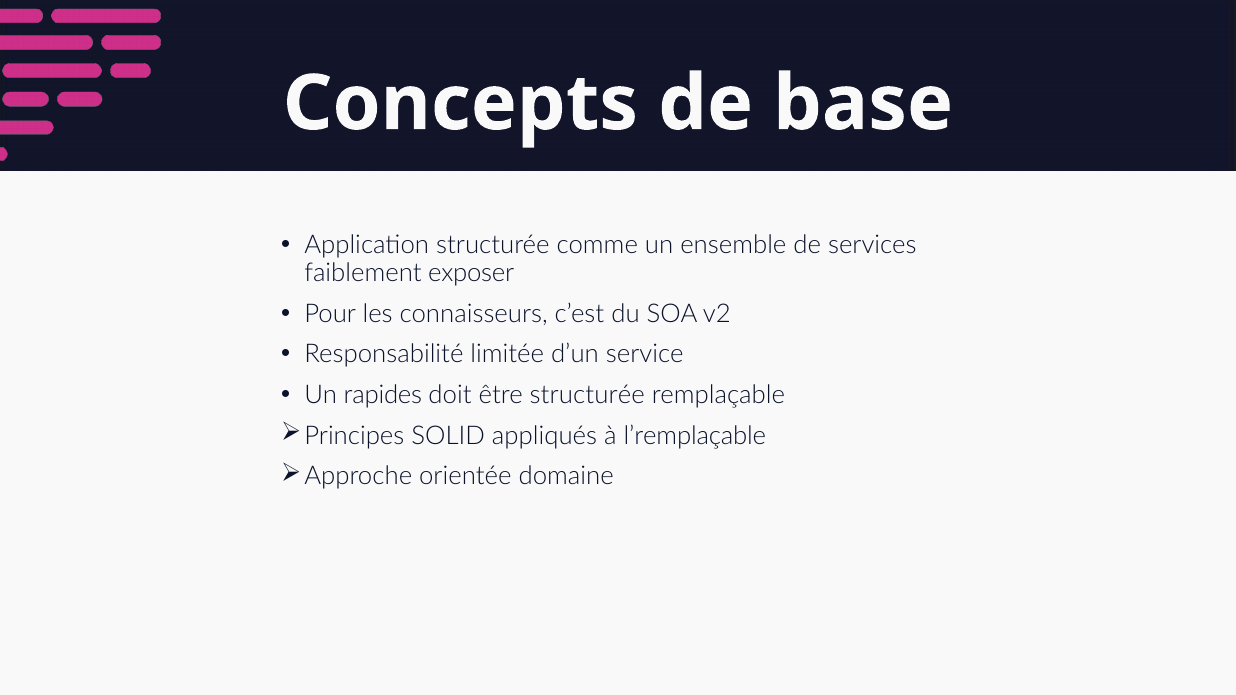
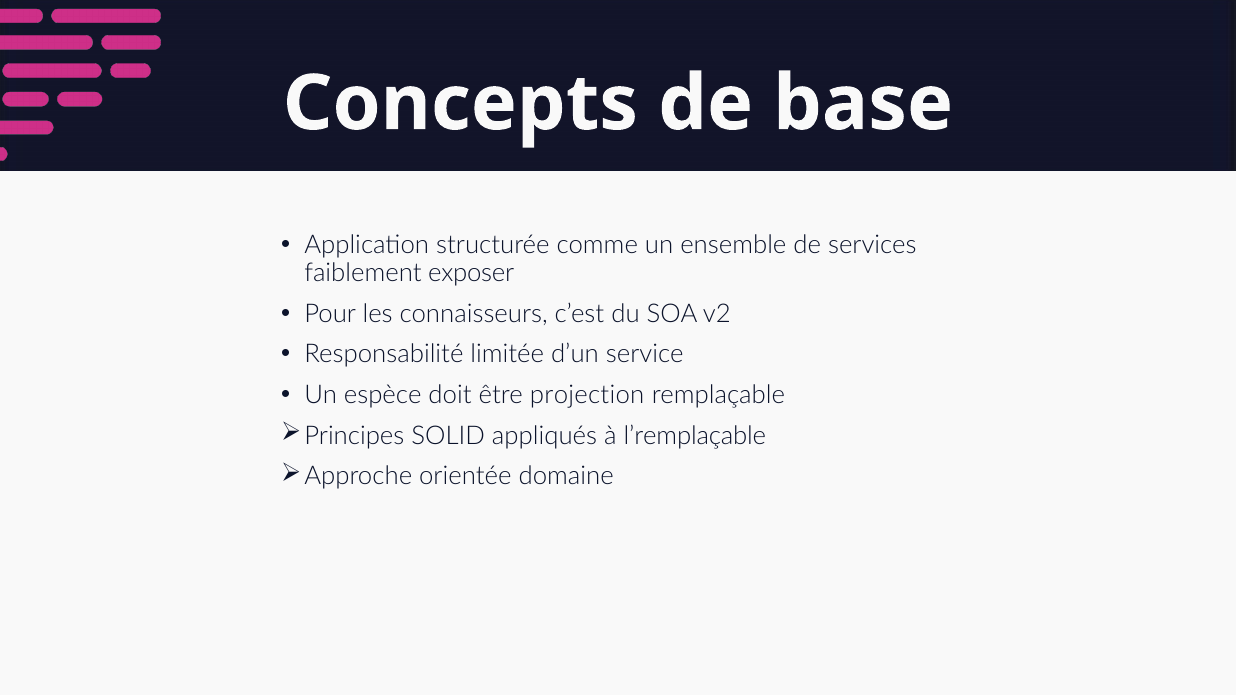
rapides: rapides -> espèce
être structurée: structurée -> projection
